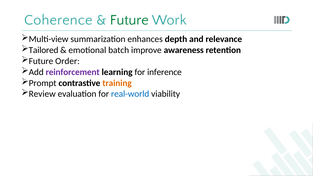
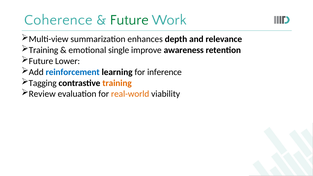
Tailored at (44, 50): Tailored -> Training
batch: batch -> single
Order: Order -> Lower
reinforcement colour: purple -> blue
Prompt: Prompt -> Tagging
real-world colour: blue -> orange
